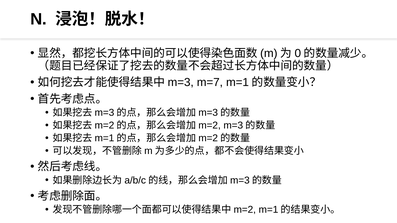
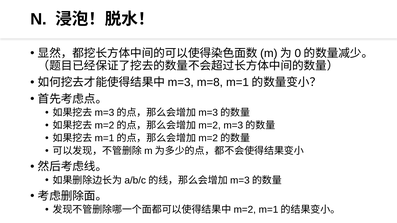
m=7: m=7 -> m=8
